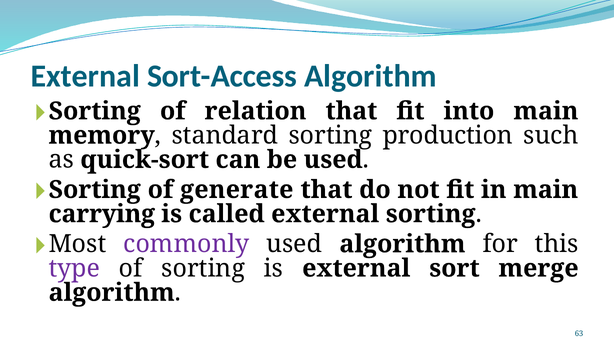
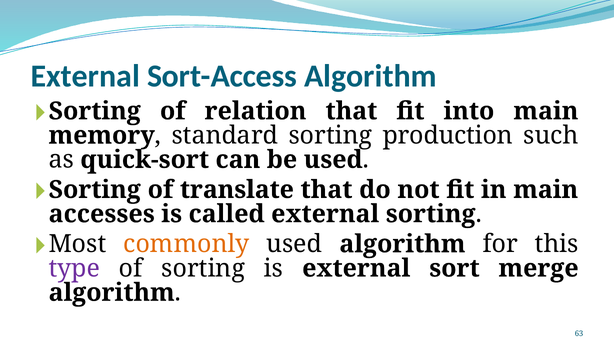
generate: generate -> translate
carrying: carrying -> accesses
commonly colour: purple -> orange
